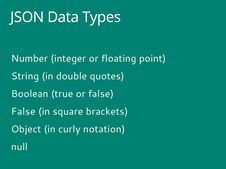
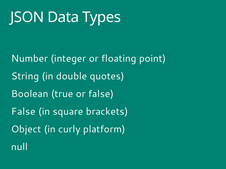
notation: notation -> platform
